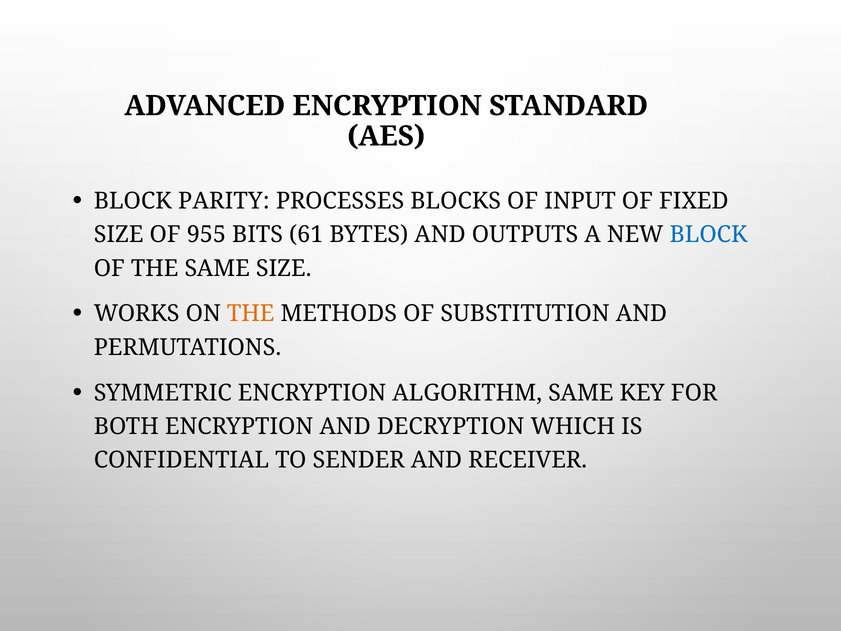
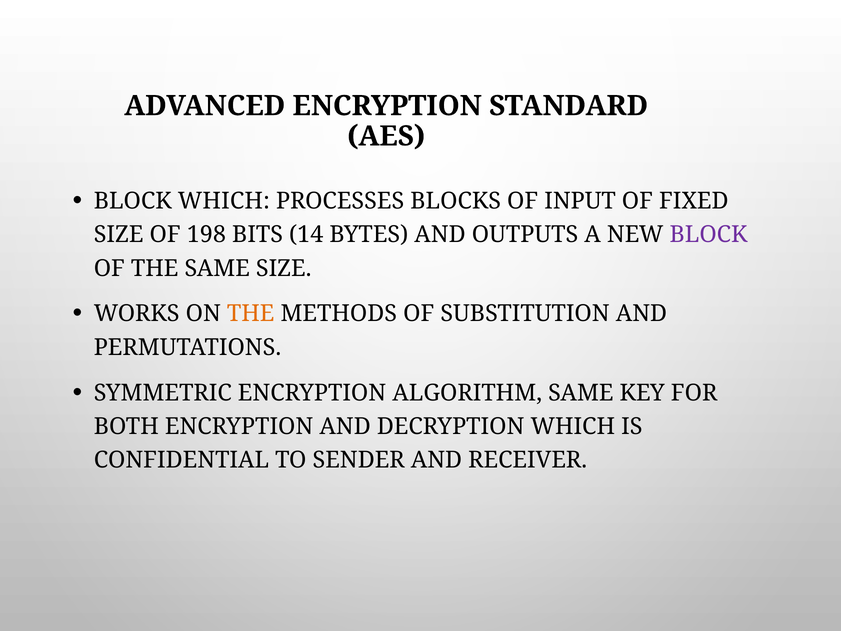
BLOCK PARITY: PARITY -> WHICH
955: 955 -> 198
61: 61 -> 14
BLOCK at (708, 235) colour: blue -> purple
